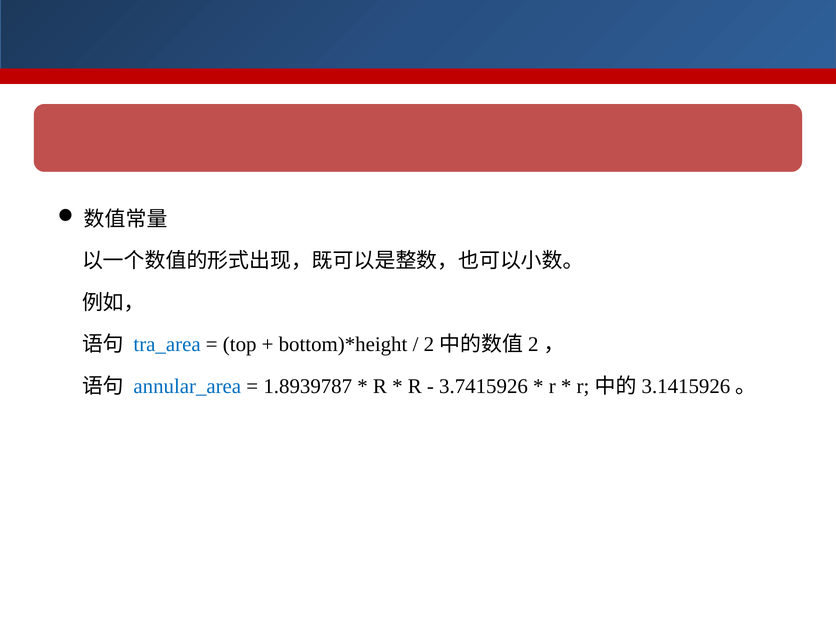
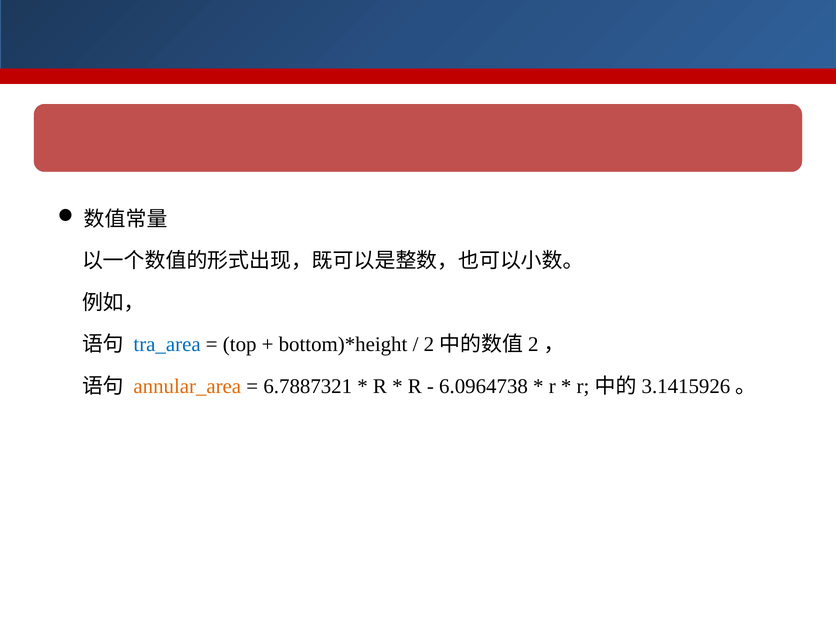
annular_area colour: blue -> orange
1.8939787: 1.8939787 -> 6.7887321
3.7415926: 3.7415926 -> 6.0964738
